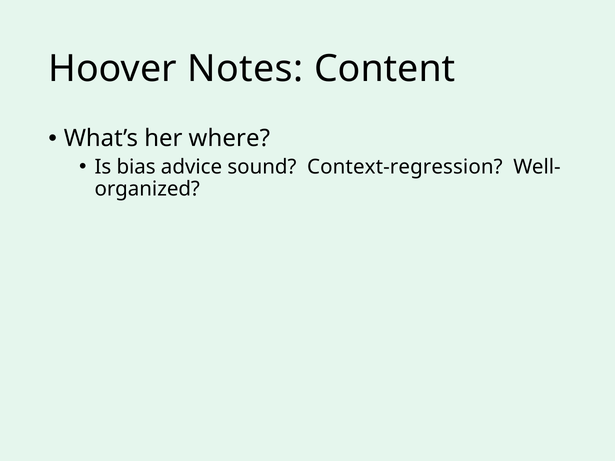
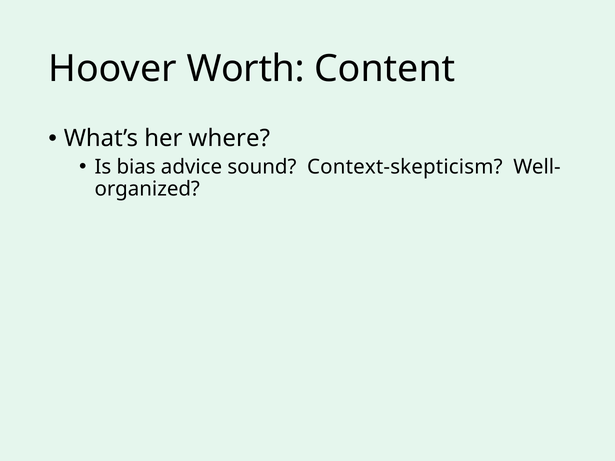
Notes: Notes -> Worth
Context-regression: Context-regression -> Context-skepticism
